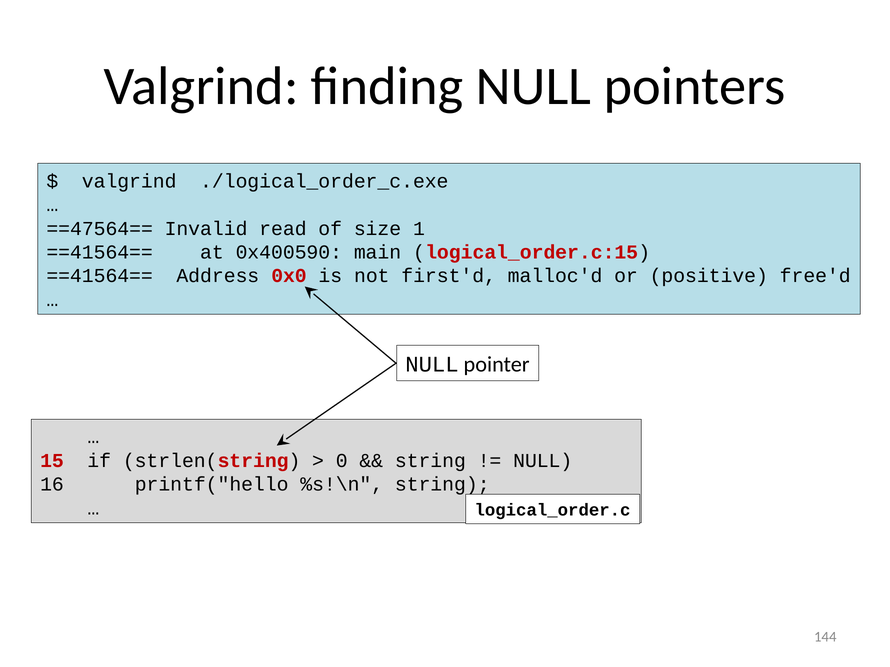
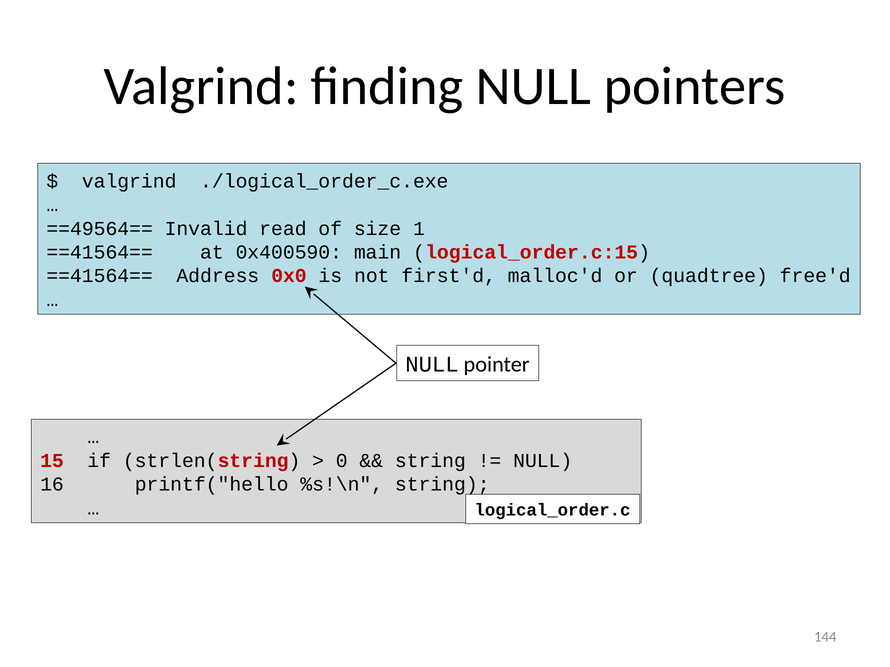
==47564==: ==47564== -> ==49564==
positive: positive -> quadtree
